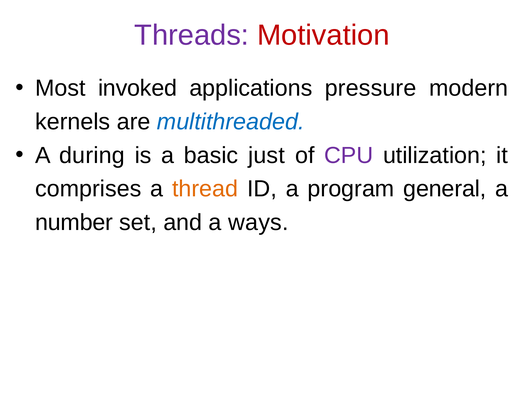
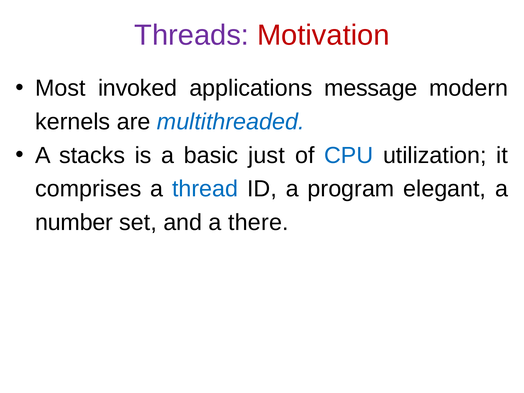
pressure: pressure -> message
during: during -> stacks
CPU colour: purple -> blue
thread colour: orange -> blue
general: general -> elegant
ways: ways -> there
